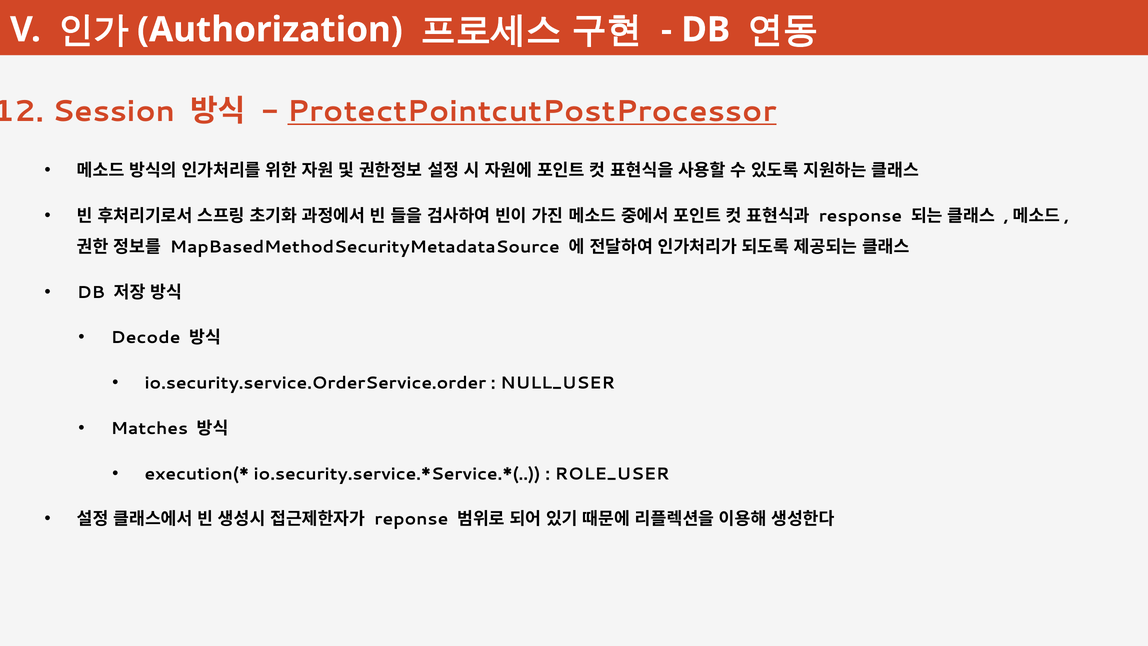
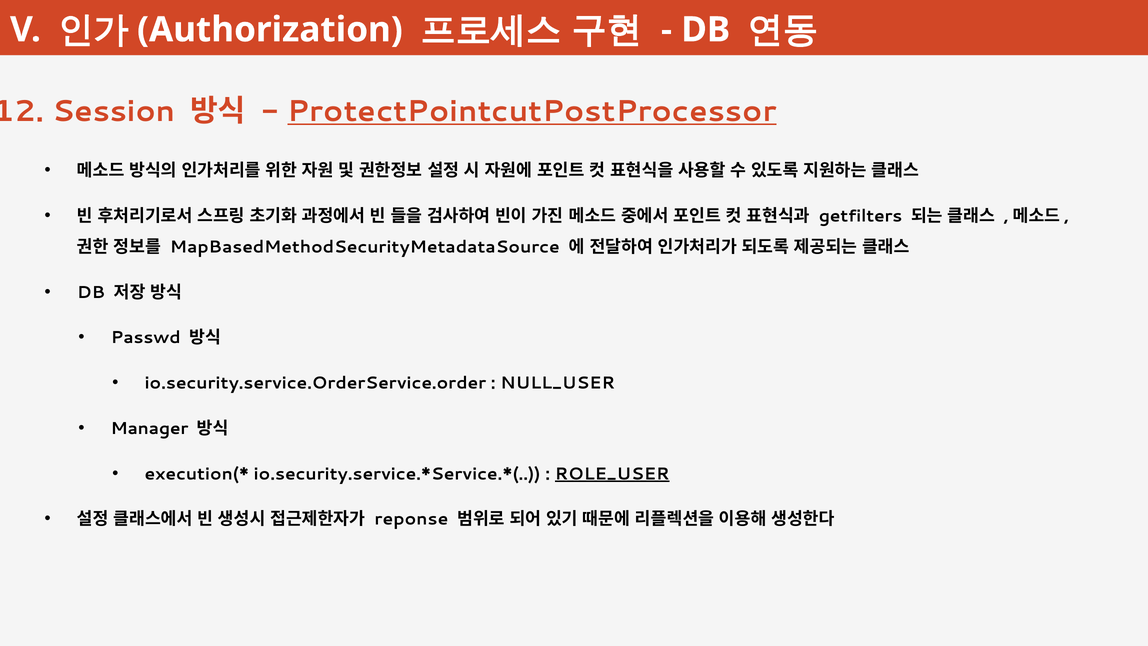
response: response -> getfilters
Decode: Decode -> Passwd
Matches: Matches -> Manager
ROLE_USER underline: none -> present
